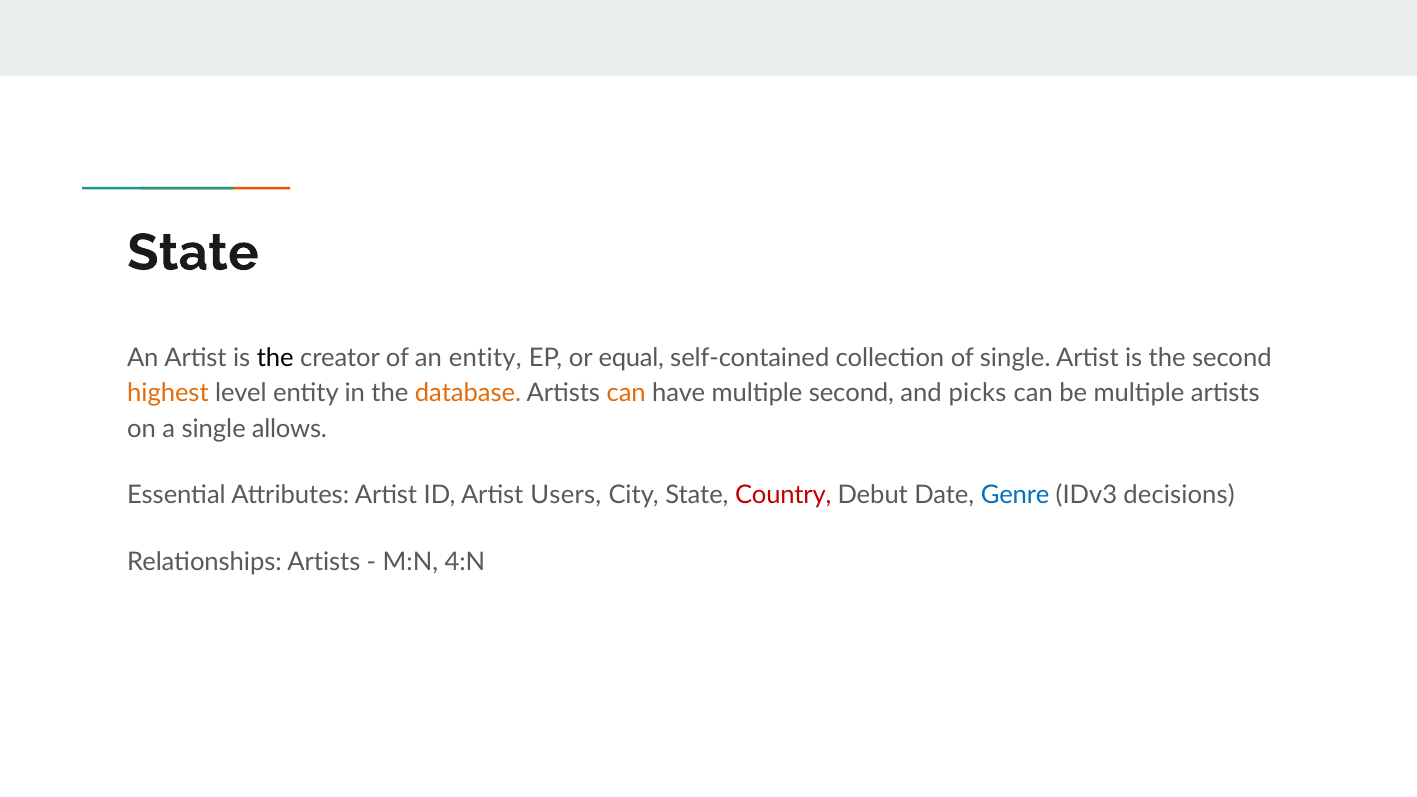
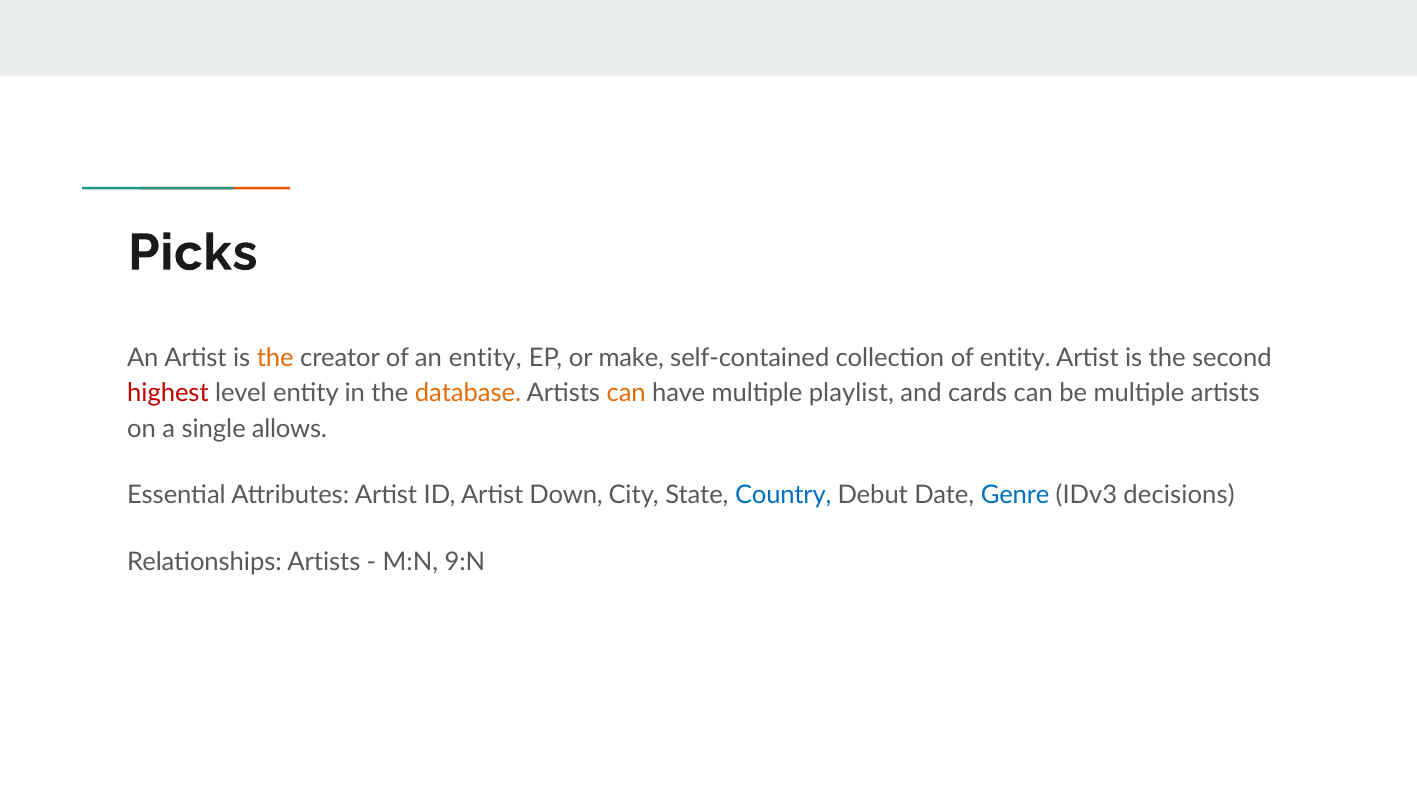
State at (193, 253): State -> Picks
the at (275, 358) colour: black -> orange
equal: equal -> make
of single: single -> entity
highest colour: orange -> red
multiple second: second -> playlist
picks: picks -> cards
Users: Users -> Down
Country colour: red -> blue
4:N: 4:N -> 9:N
